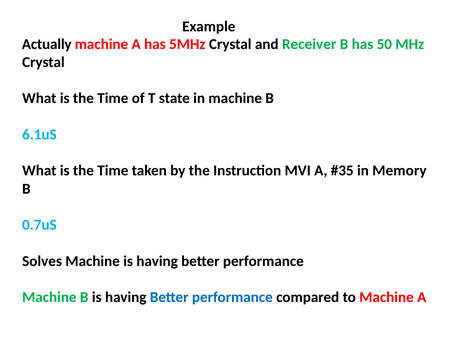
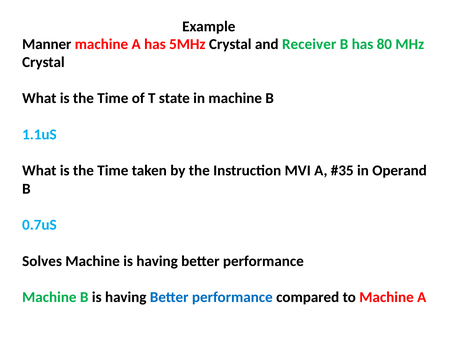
Actually: Actually -> Manner
50: 50 -> 80
6.1uS: 6.1uS -> 1.1uS
Memory: Memory -> Operand
